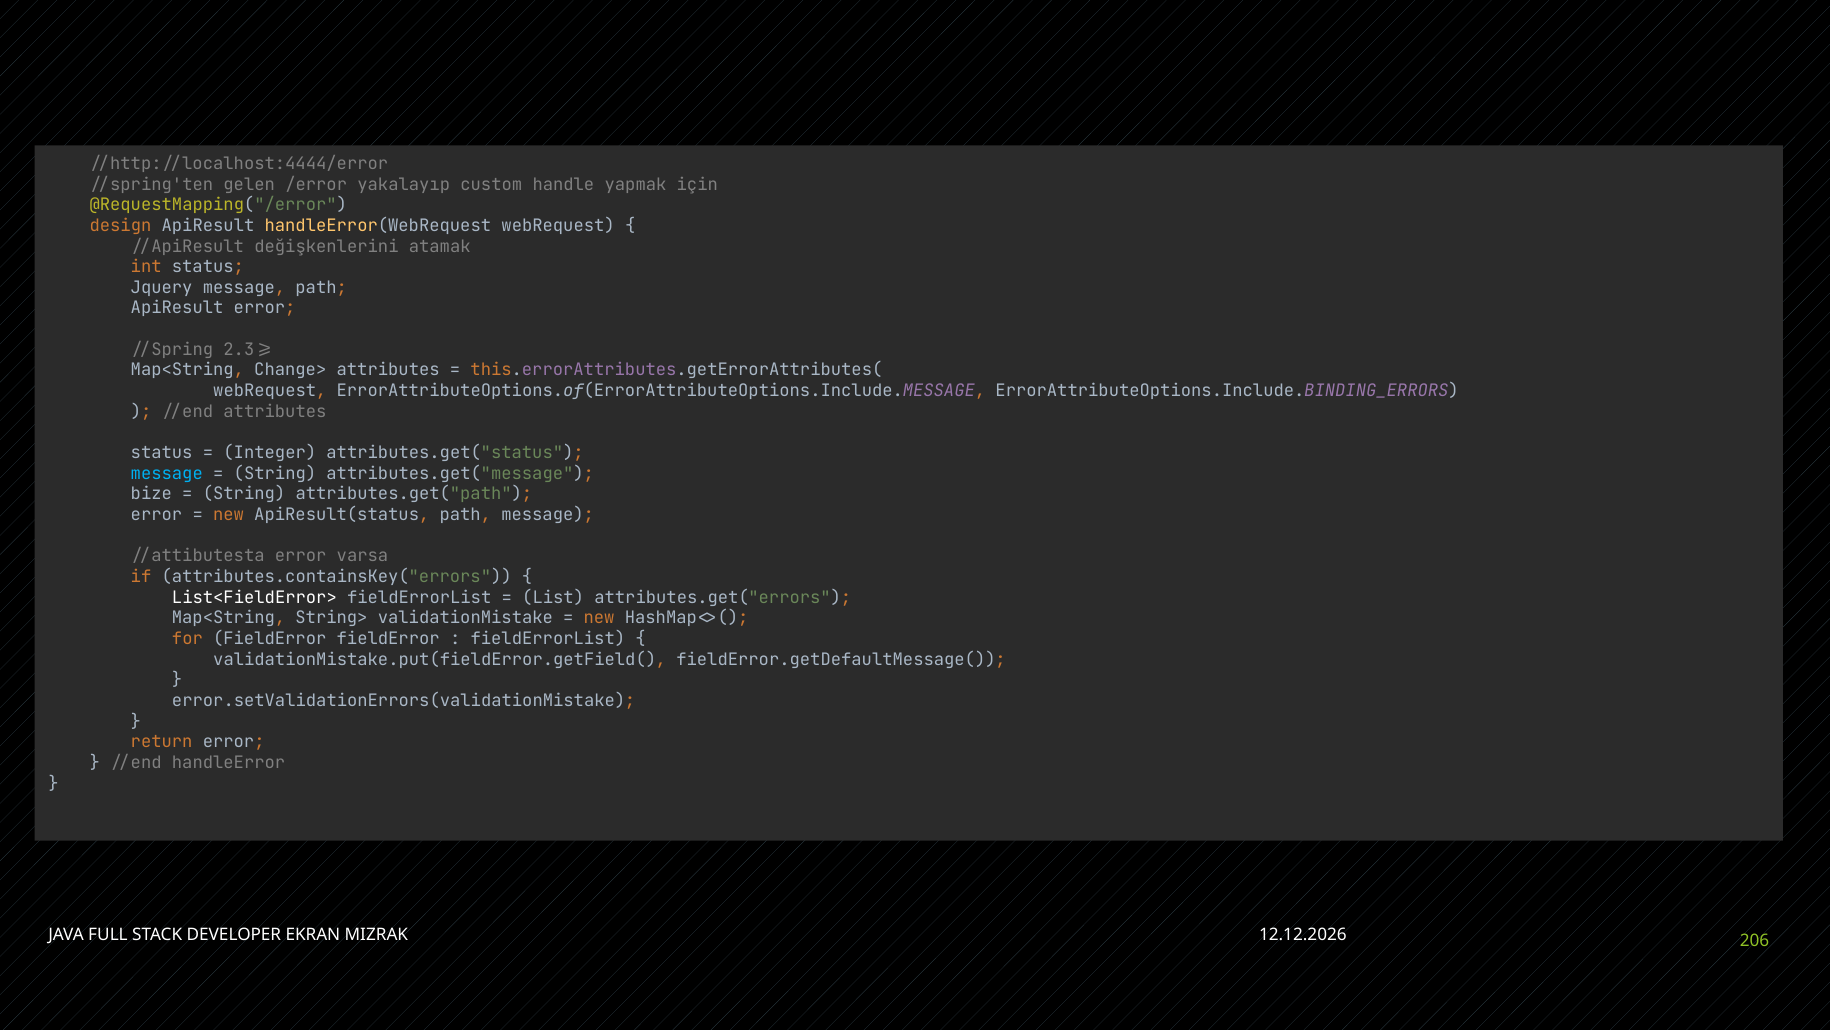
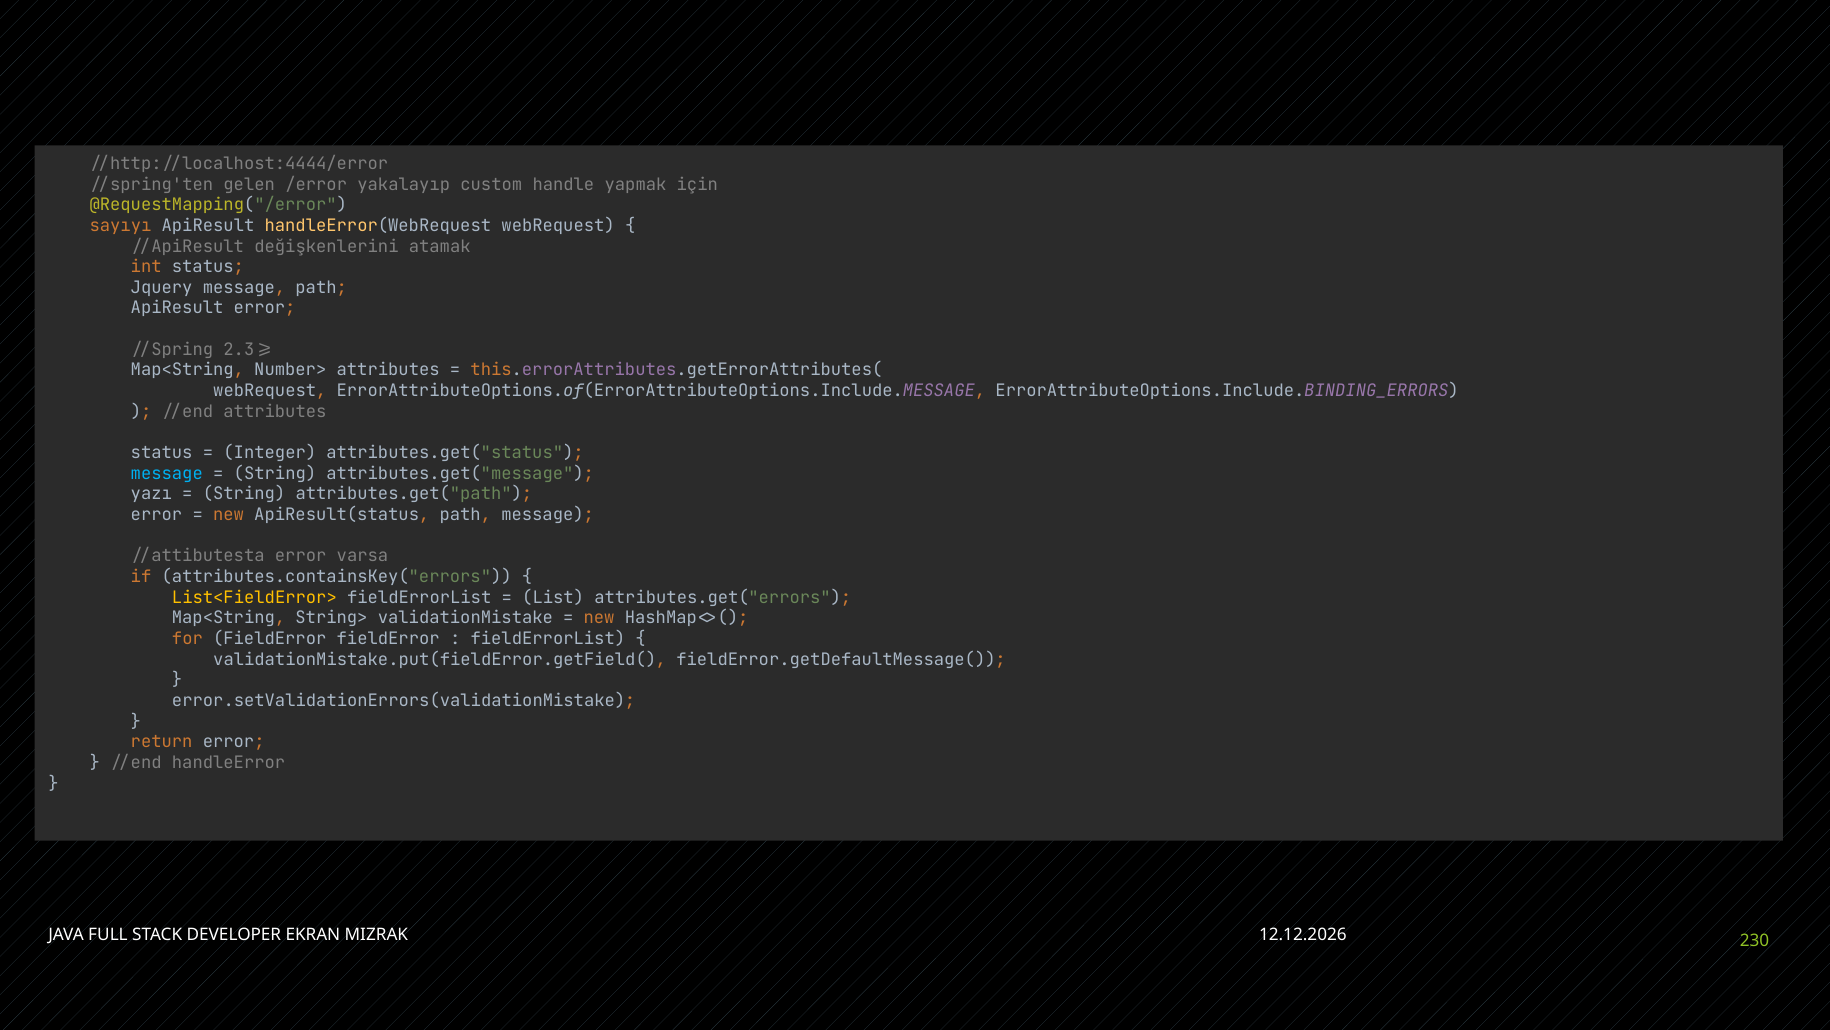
design: design -> sayıyı
Change>: Change> -> Number>
bize: bize -> yazı
List<FieldError> colour: white -> yellow
206: 206 -> 230
